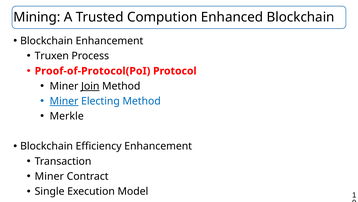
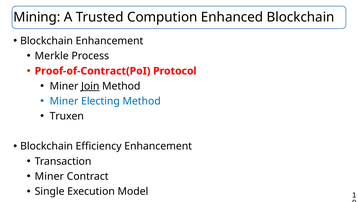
Truxen: Truxen -> Merkle
Proof-of-Protocol(PoI: Proof-of-Protocol(PoI -> Proof-of-Contract(PoI
Miner at (64, 101) underline: present -> none
Merkle: Merkle -> Truxen
